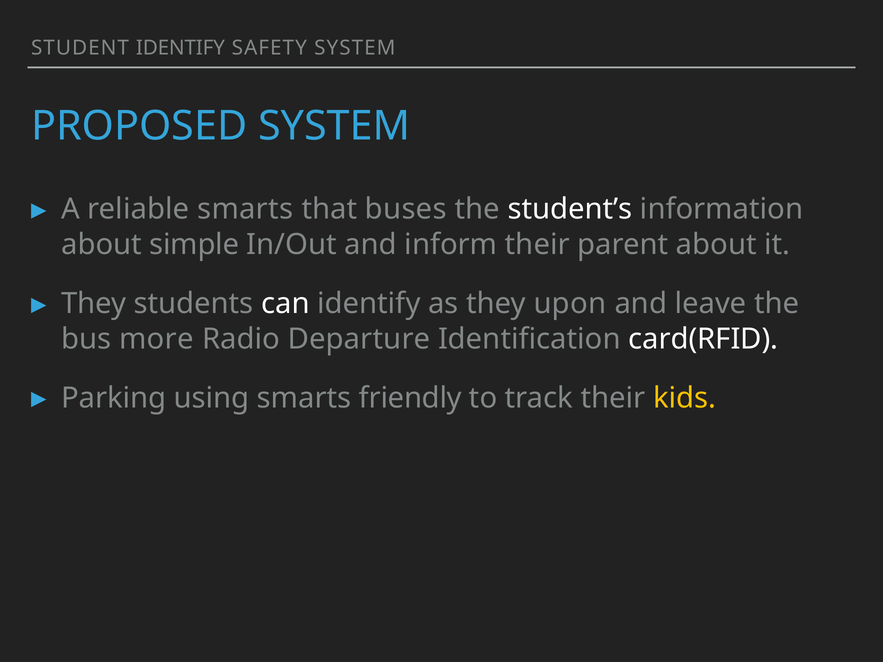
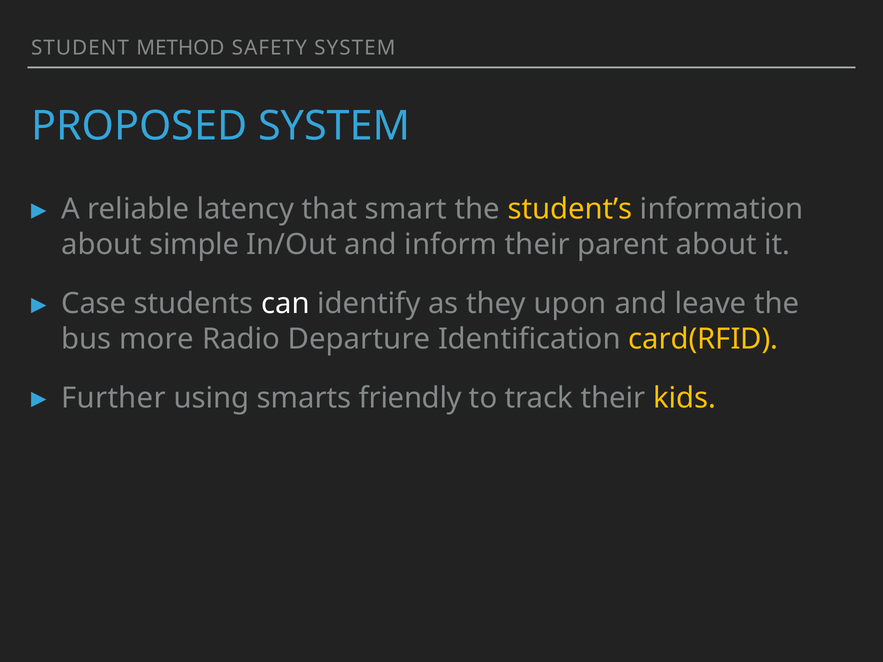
STUDENT IDENTIFY: IDENTIFY -> METHOD
reliable smarts: smarts -> latency
buses: buses -> smart
student’s colour: white -> yellow
They at (94, 304): They -> Case
card(RFID colour: white -> yellow
Parking: Parking -> Further
